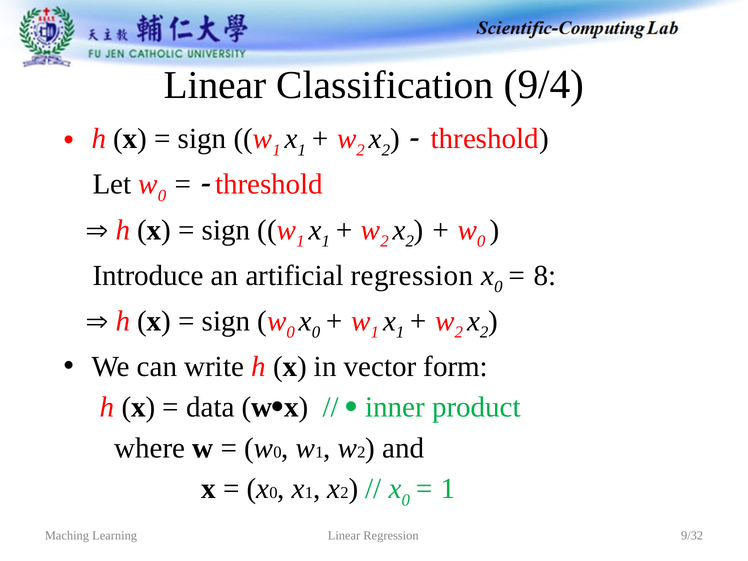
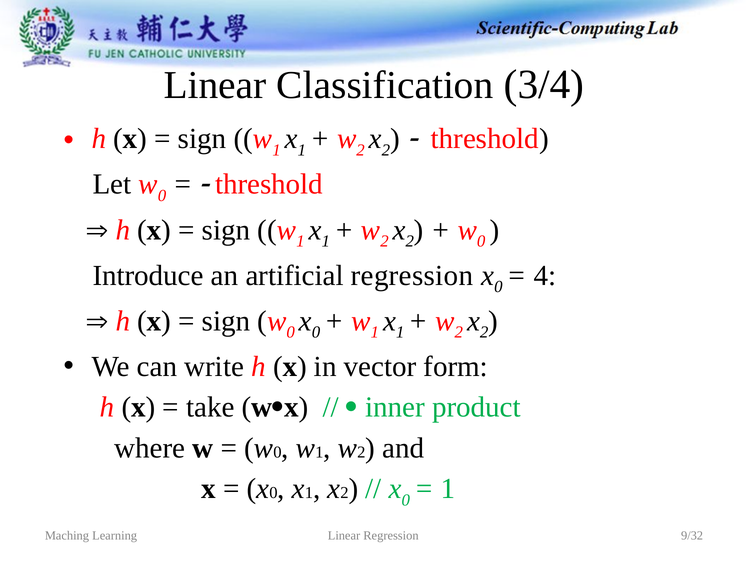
9/4: 9/4 -> 3/4
8: 8 -> 4
data: data -> take
